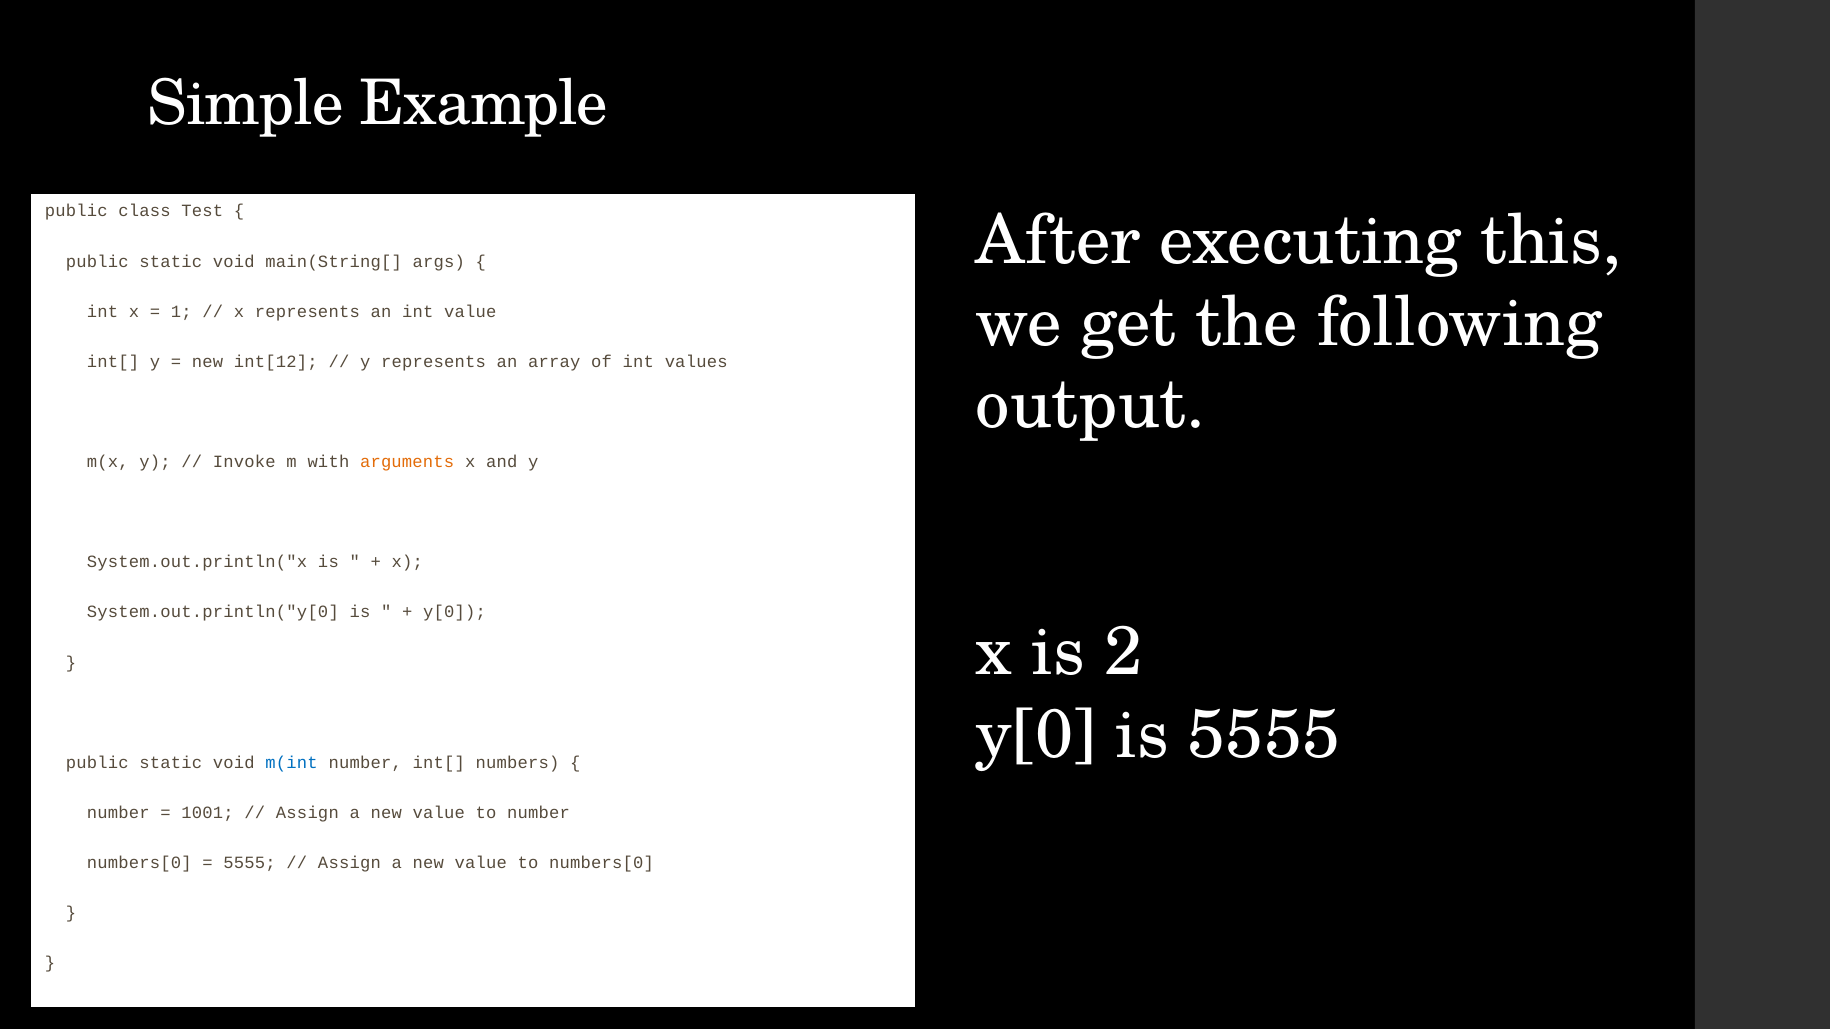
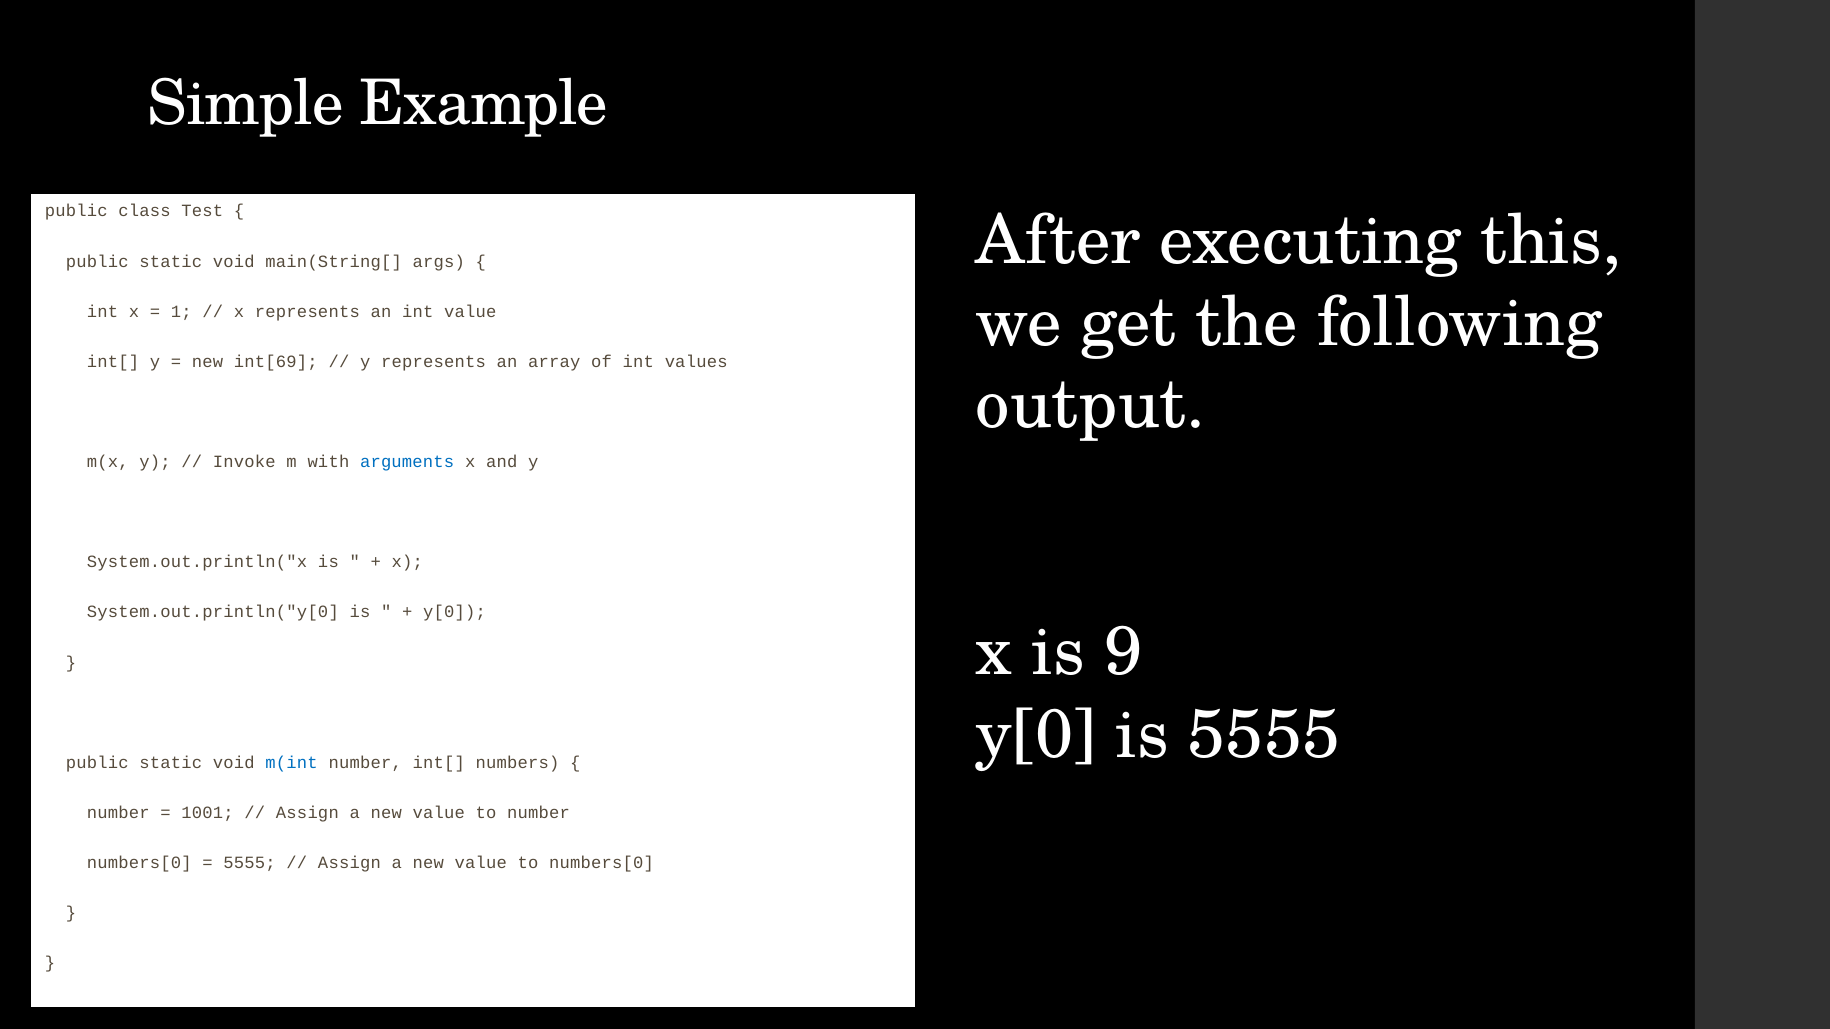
int[12: int[12 -> int[69
arguments colour: orange -> blue
2: 2 -> 9
